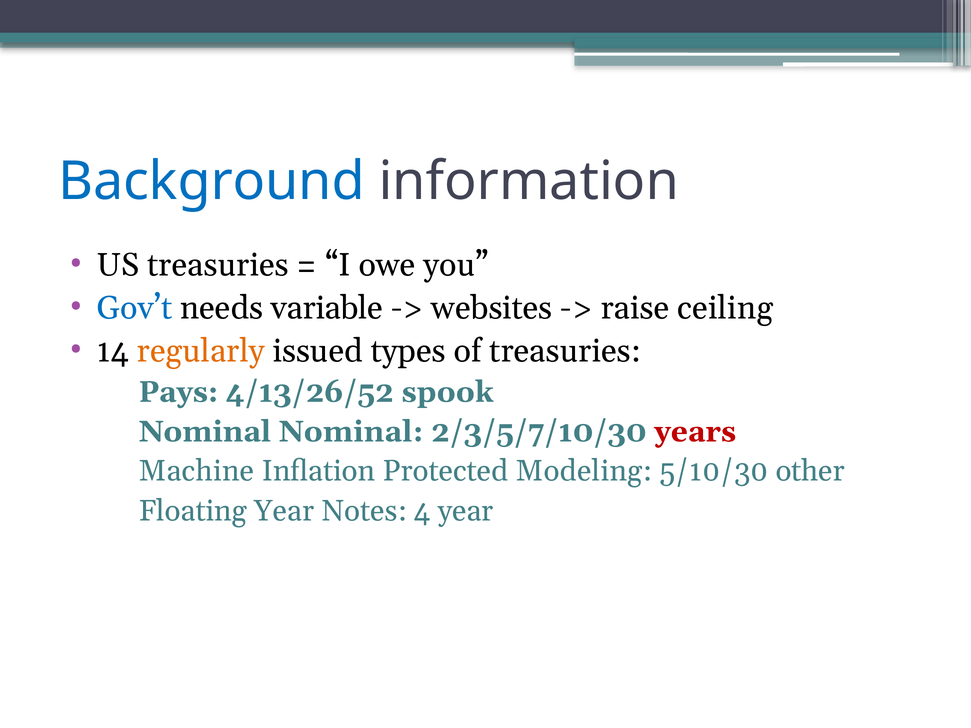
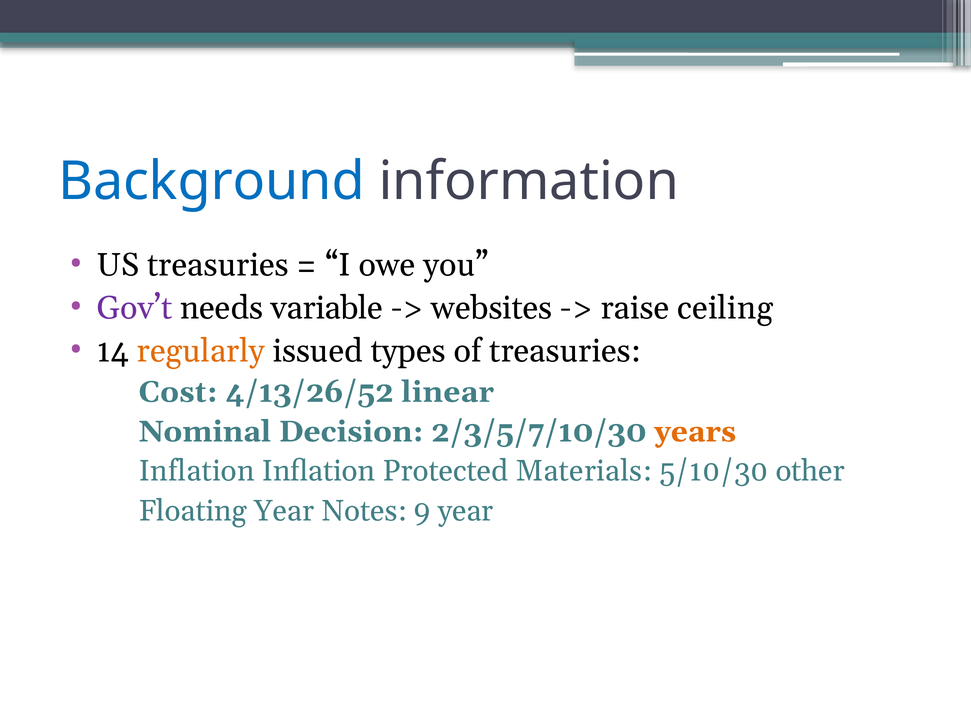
Gov’t colour: blue -> purple
Pays: Pays -> Cost
spook: spook -> linear
Nominal Nominal: Nominal -> Decision
years colour: red -> orange
Machine at (197, 471): Machine -> Inflation
Modeling: Modeling -> Materials
4: 4 -> 9
